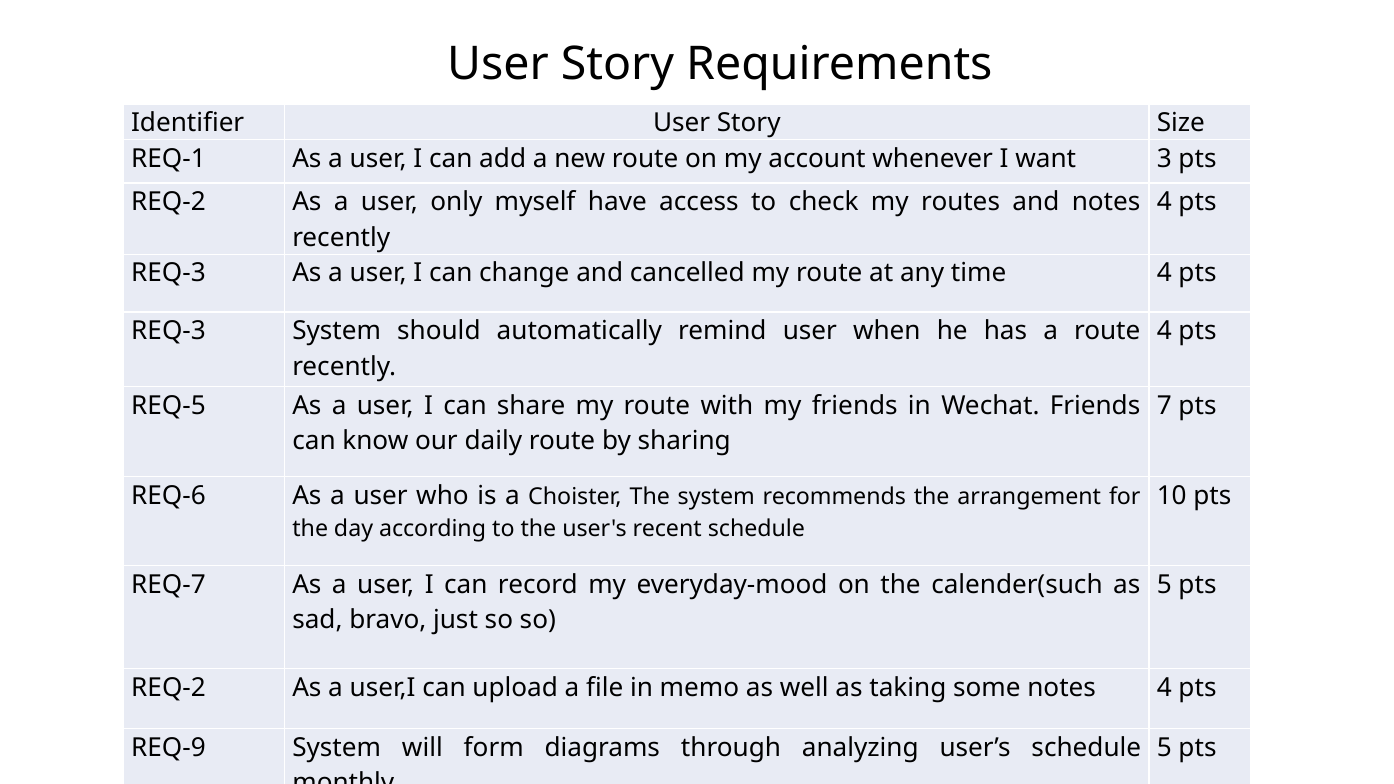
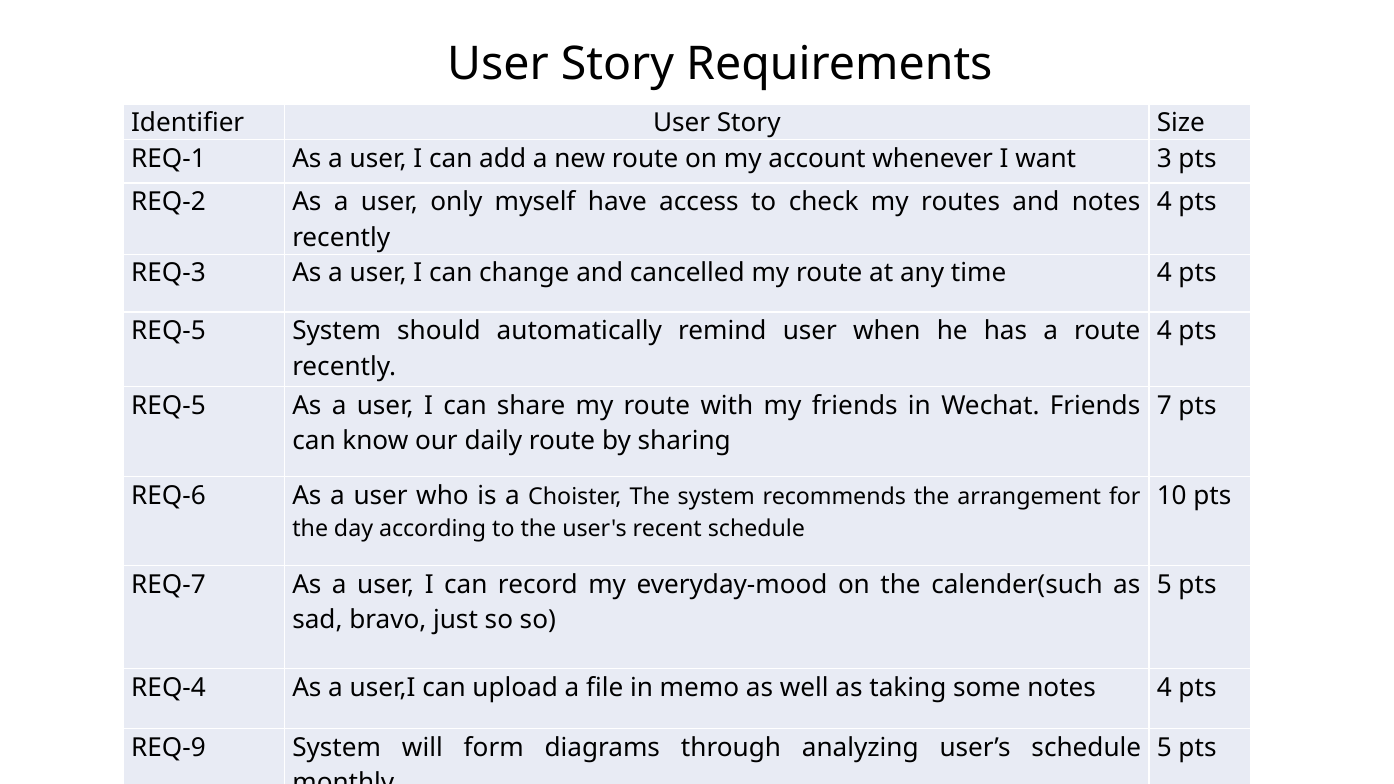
REQ-3 at (168, 331): REQ-3 -> REQ-5
REQ-2 at (168, 687): REQ-2 -> REQ-4
